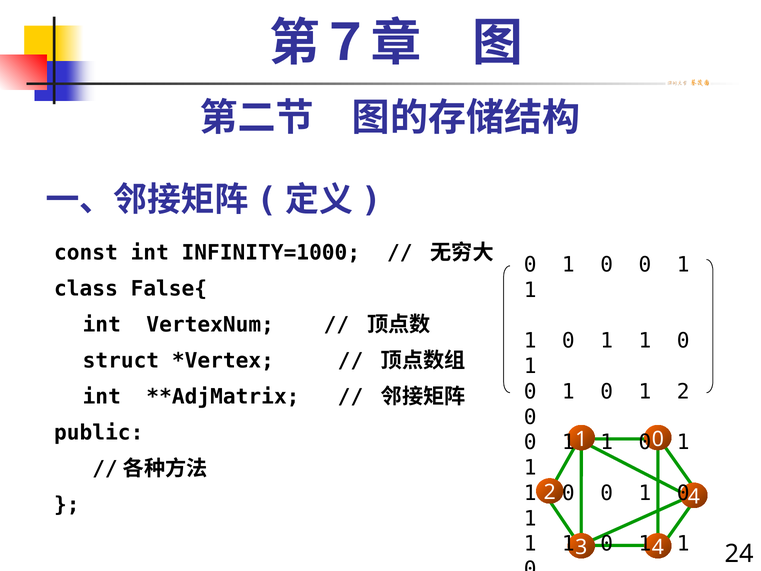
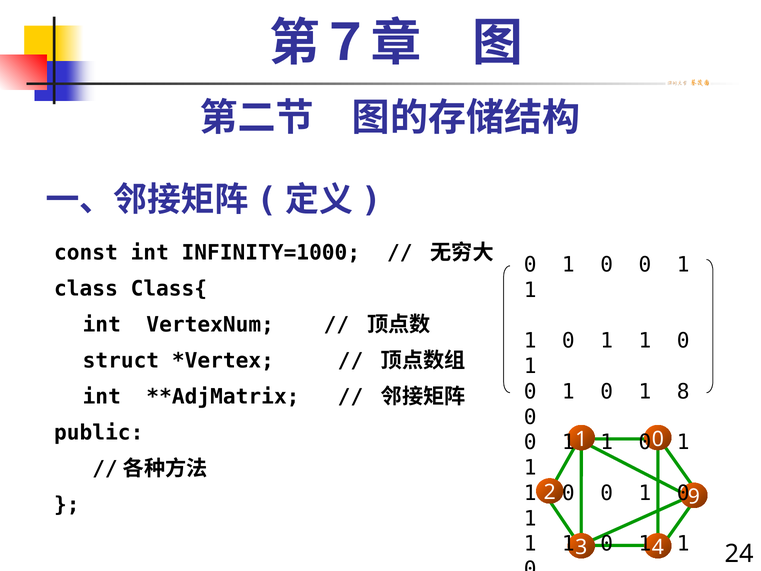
False{: False{ -> Class{
1 2: 2 -> 8
2 4: 4 -> 9
